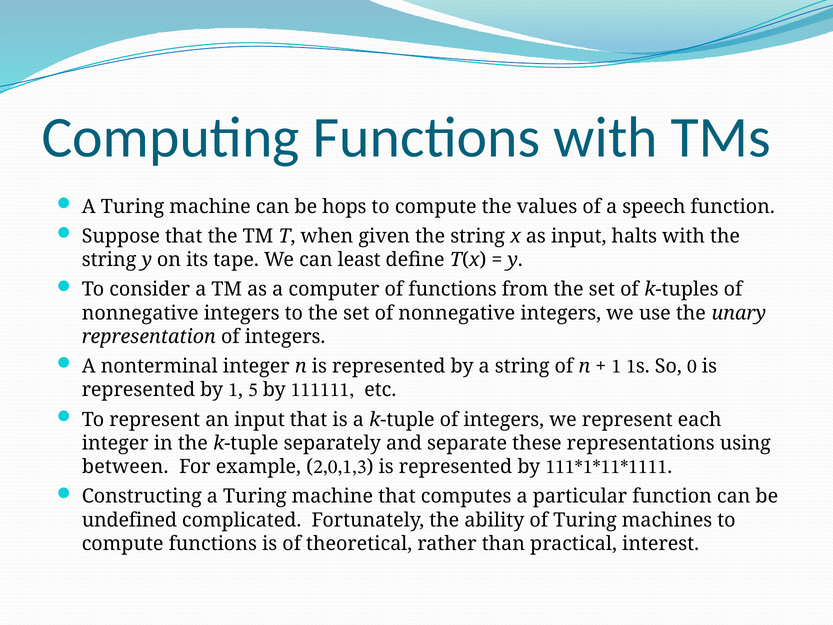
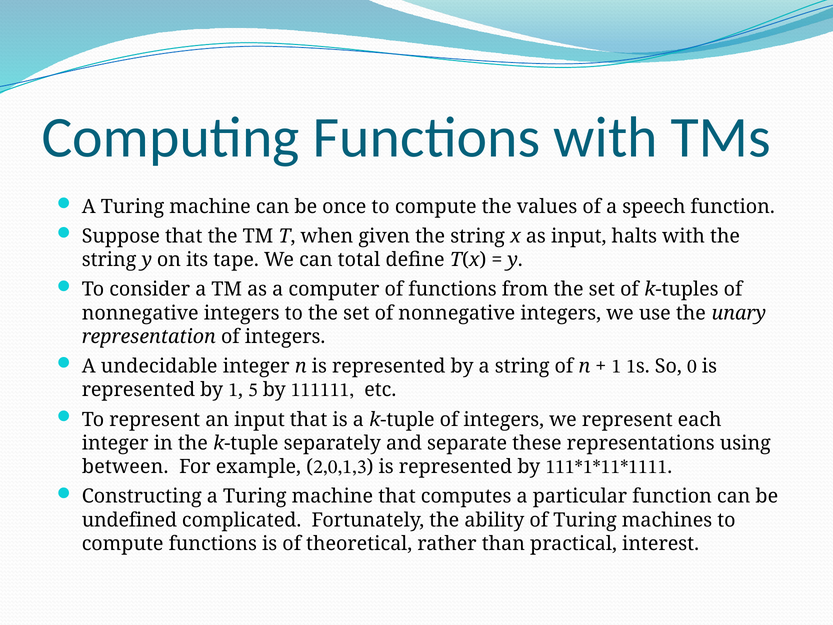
hops: hops -> once
least: least -> total
nonterminal: nonterminal -> undecidable
